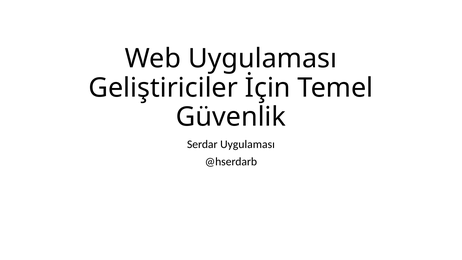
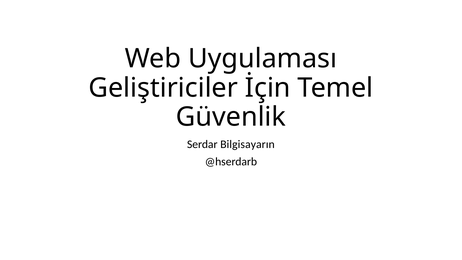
Serdar Uygulaması: Uygulaması -> Bilgisayarın
